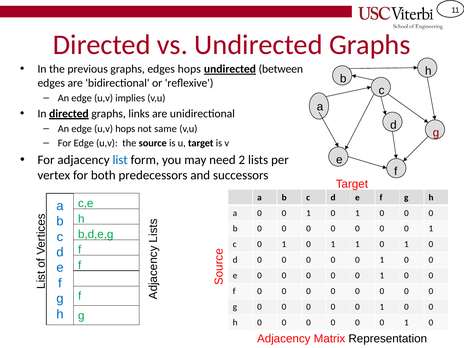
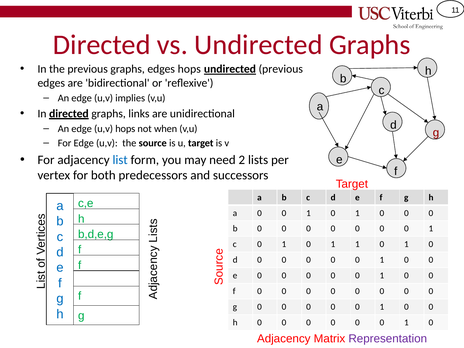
undirected between: between -> previous
same: same -> when
Representation colour: black -> purple
